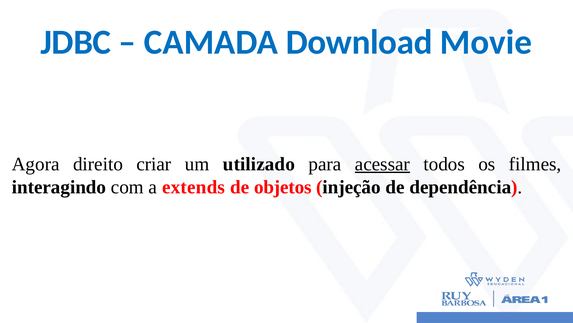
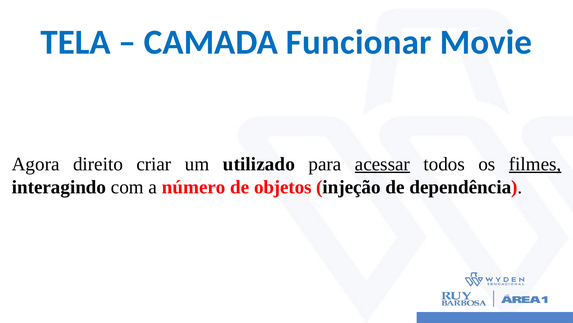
JDBC: JDBC -> TELA
Download: Download -> Funcionar
filmes underline: none -> present
extends: extends -> número
